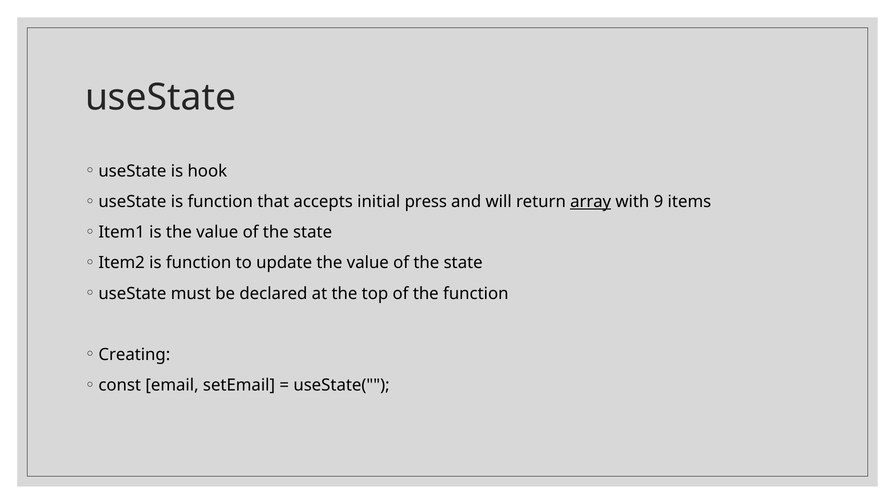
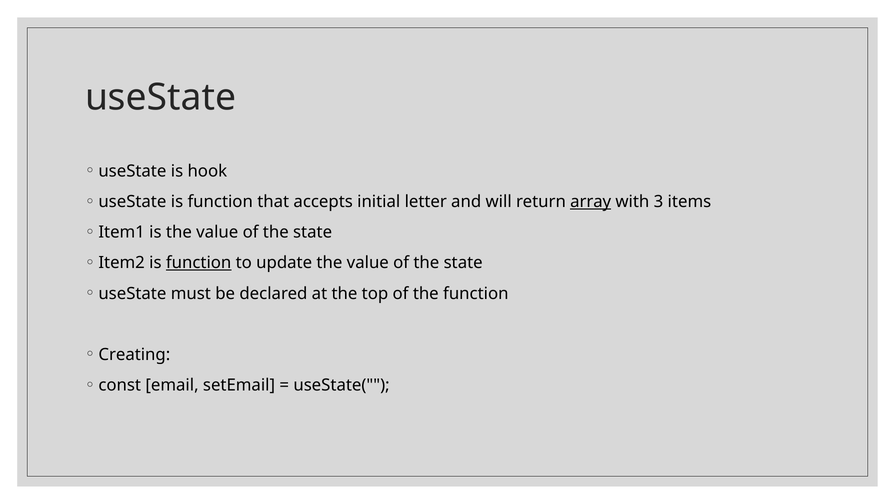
press: press -> letter
9: 9 -> 3
function at (199, 263) underline: none -> present
